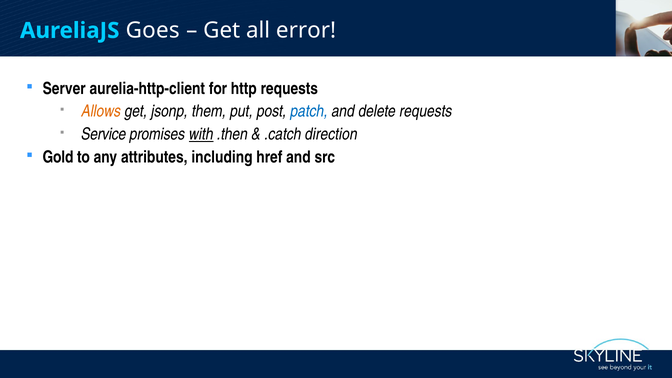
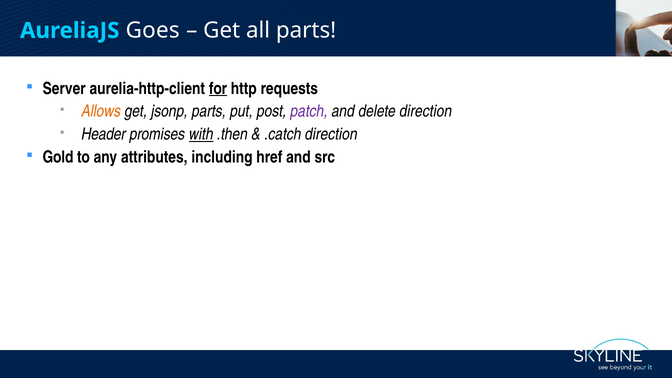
all error: error -> parts
for underline: none -> present
jsonp them: them -> parts
patch colour: blue -> purple
delete requests: requests -> direction
Service: Service -> Header
